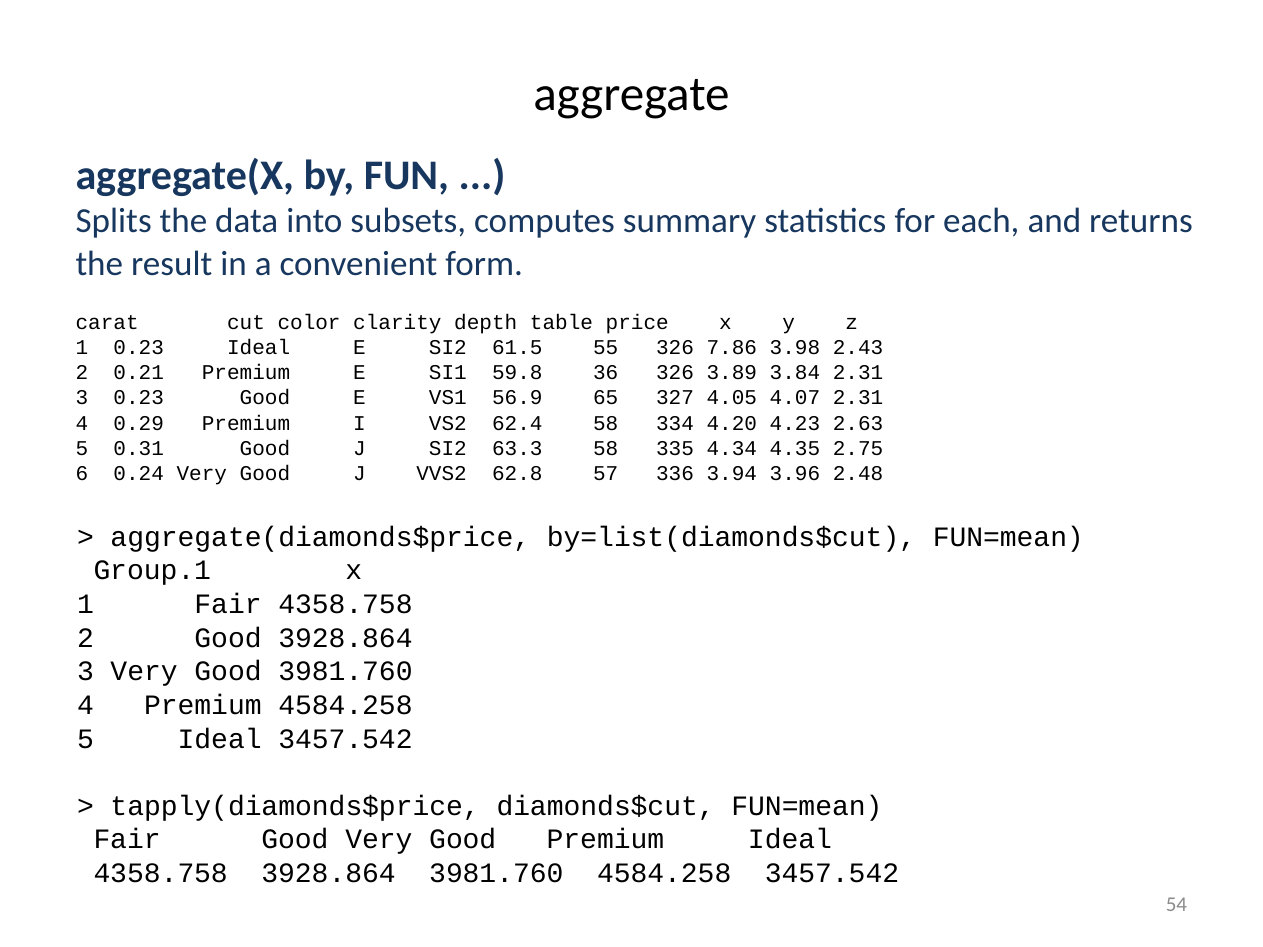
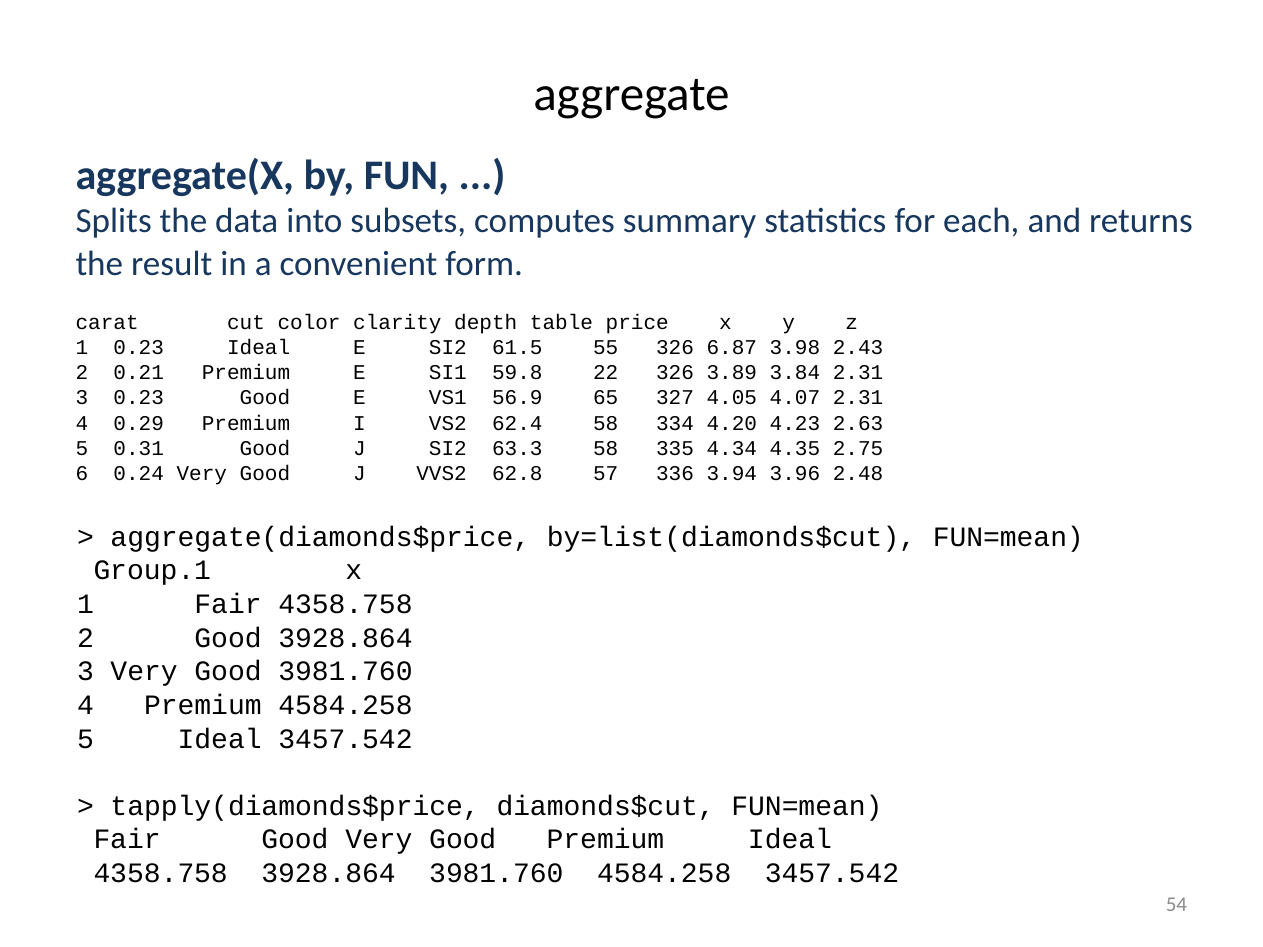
7.86: 7.86 -> 6.87
36: 36 -> 22
